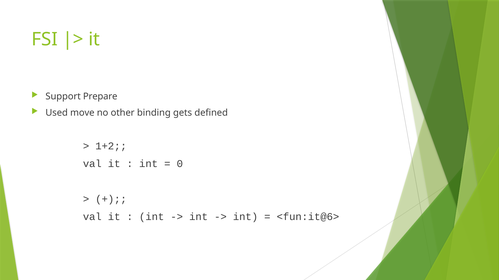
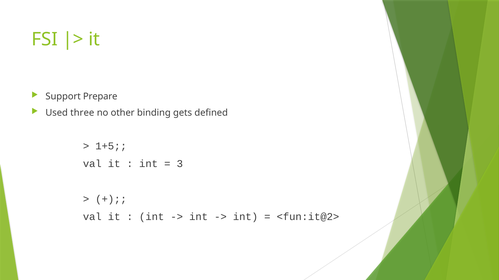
move: move -> three
1+2: 1+2 -> 1+5
0: 0 -> 3
<fun:it@6>: <fun:it@6> -> <fun:it@2>
